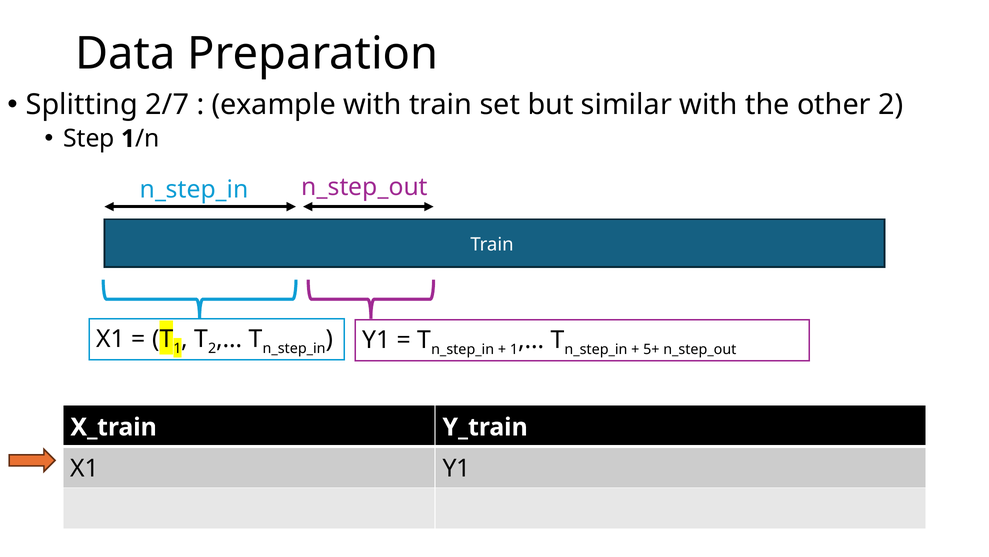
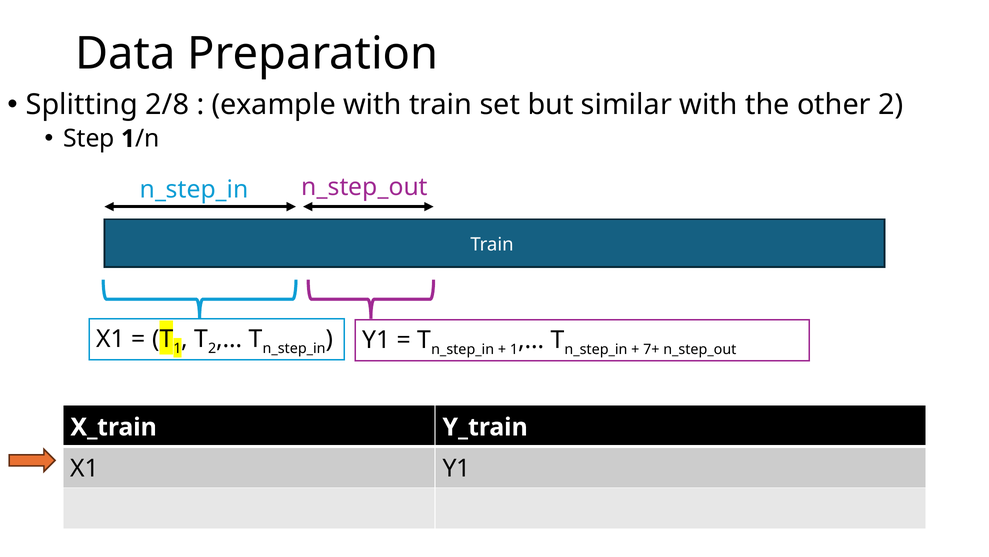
2/7: 2/7 -> 2/8
5+: 5+ -> 7+
